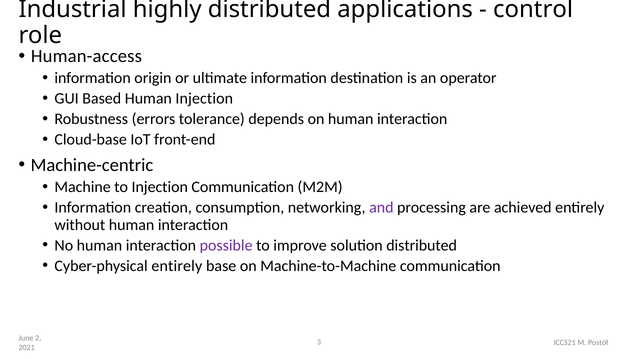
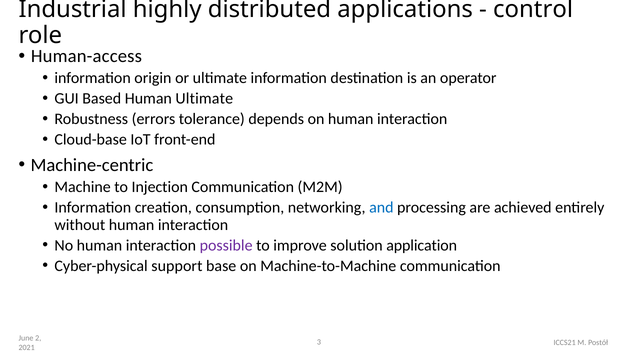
Human Injection: Injection -> Ultimate
and colour: purple -> blue
solution distributed: distributed -> application
Cyber-physical entirely: entirely -> support
